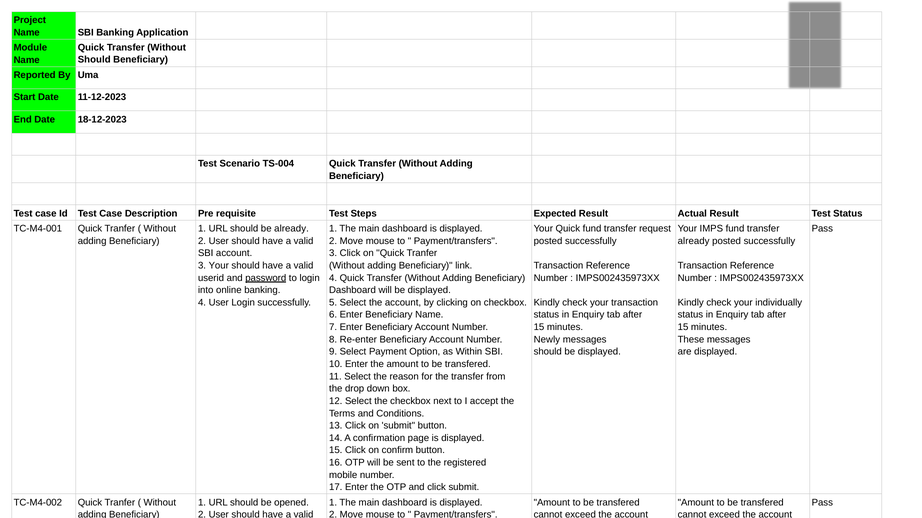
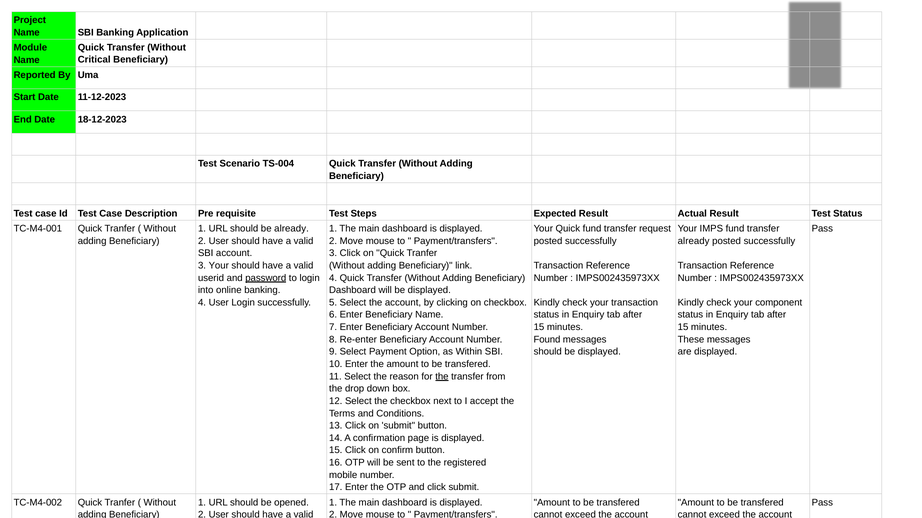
Should at (94, 60): Should -> Critical
individually: individually -> component
Newly: Newly -> Found
the at (442, 377) underline: none -> present
